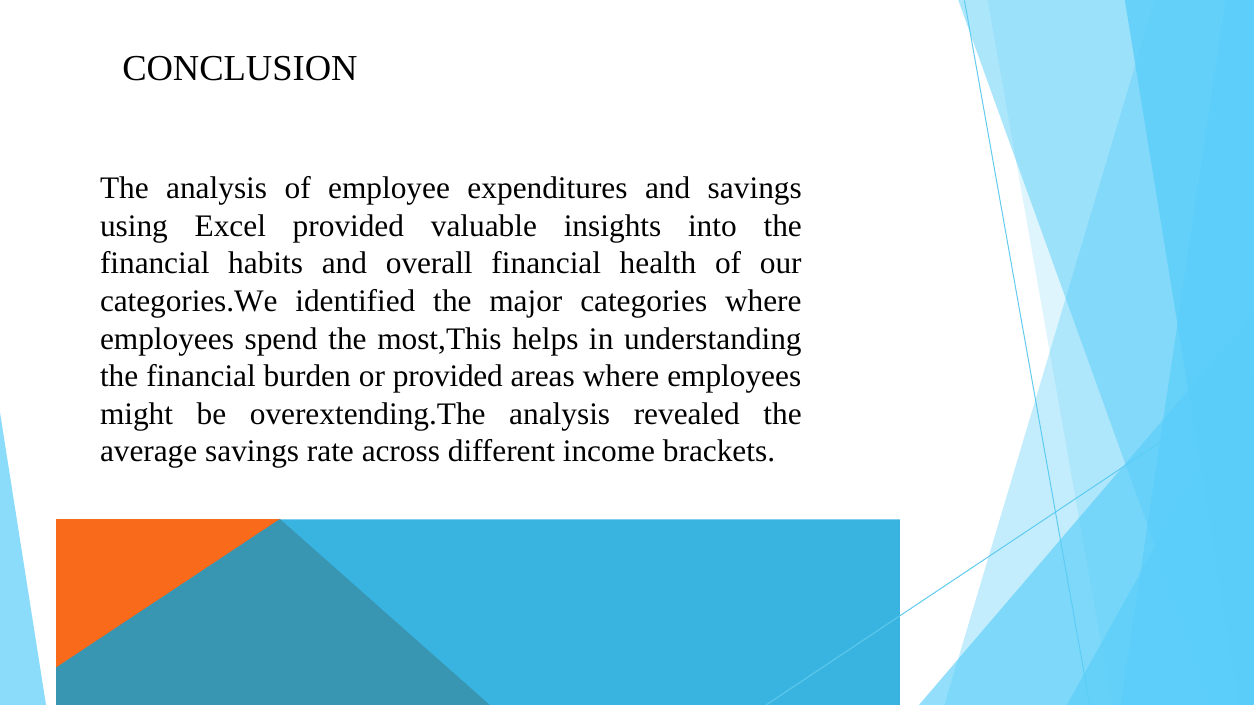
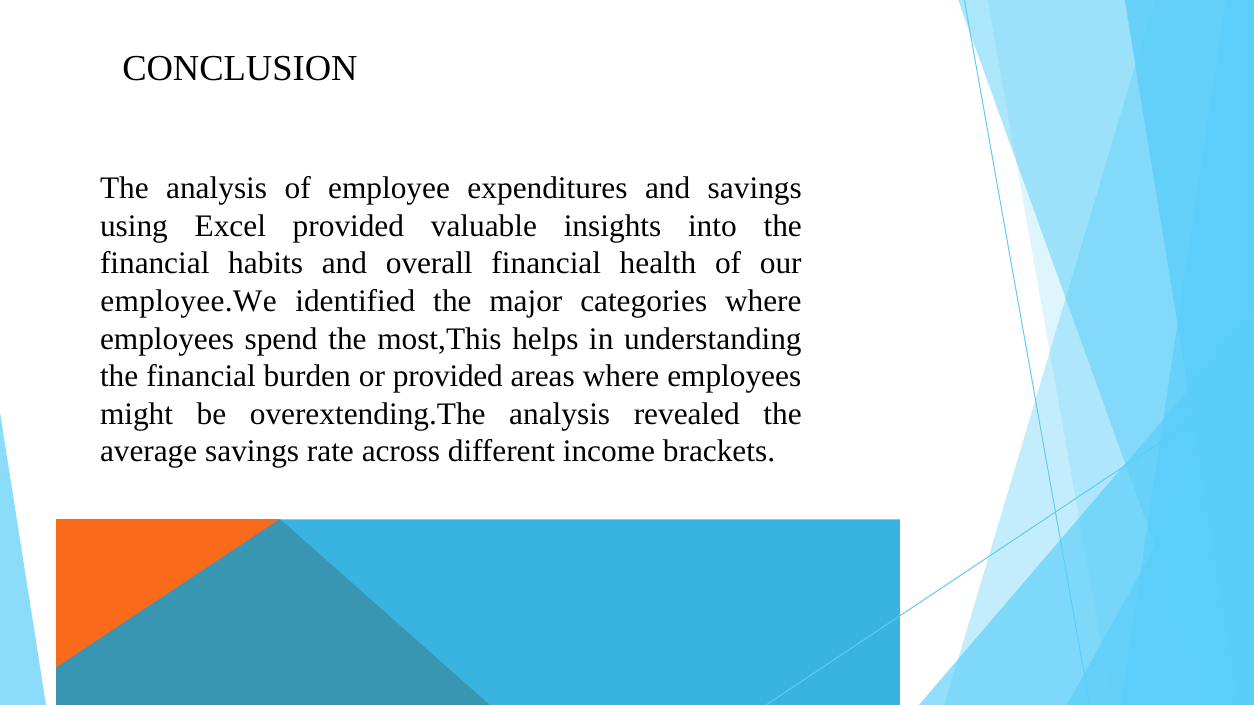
categories.We: categories.We -> employee.We
